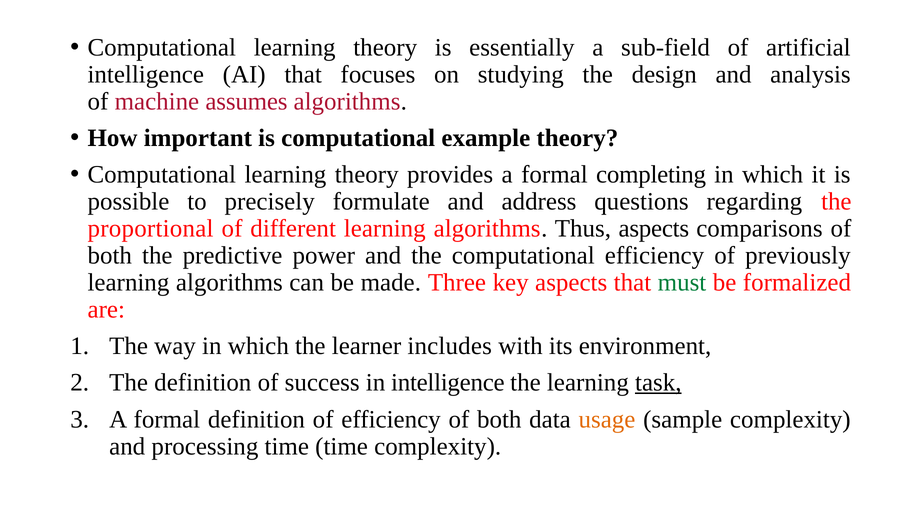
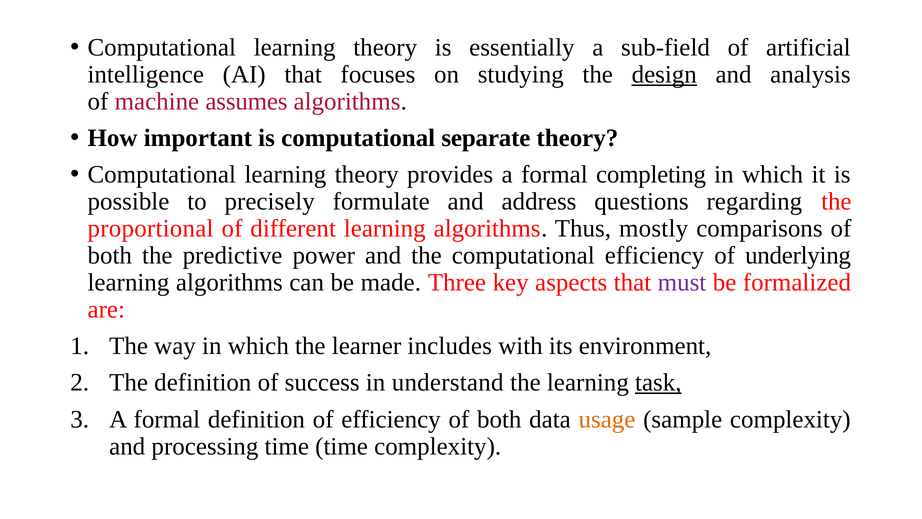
design underline: none -> present
example: example -> separate
Thus aspects: aspects -> mostly
previously: previously -> underlying
must colour: green -> purple
in intelligence: intelligence -> understand
